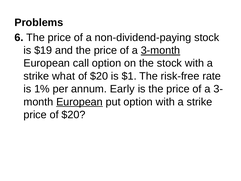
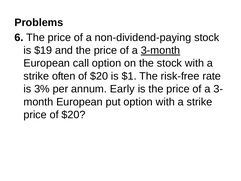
what: what -> often
1%: 1% -> 3%
European at (79, 102) underline: present -> none
